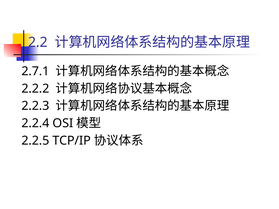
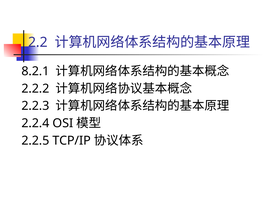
2.7.1: 2.7.1 -> 8.2.1
